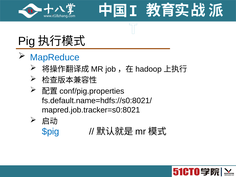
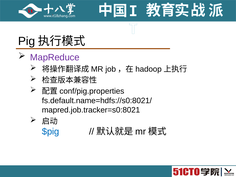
MapReduce colour: blue -> purple
